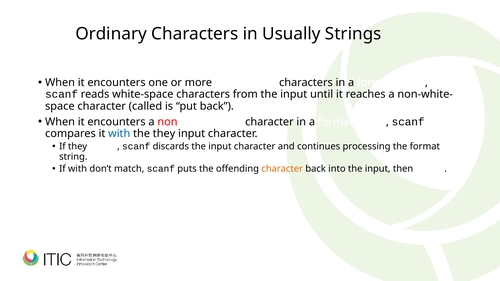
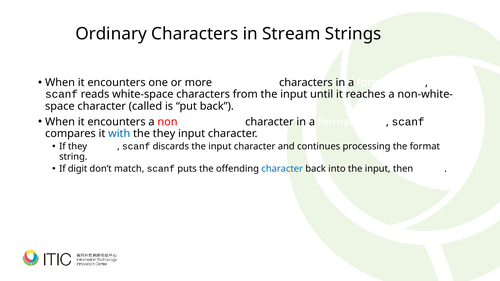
Usually: Usually -> Stream
If with: with -> digit
character at (282, 169) colour: orange -> blue
